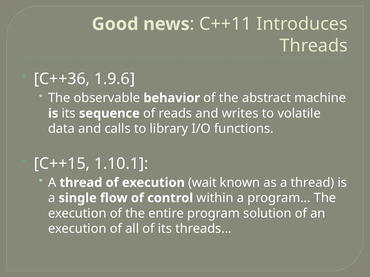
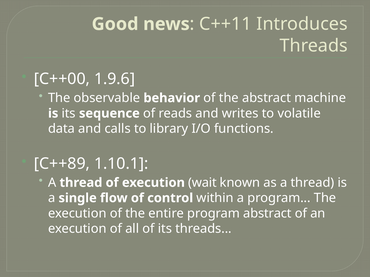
C++36: C++36 -> C++00
C++15: C++15 -> C++89
program solution: solution -> abstract
